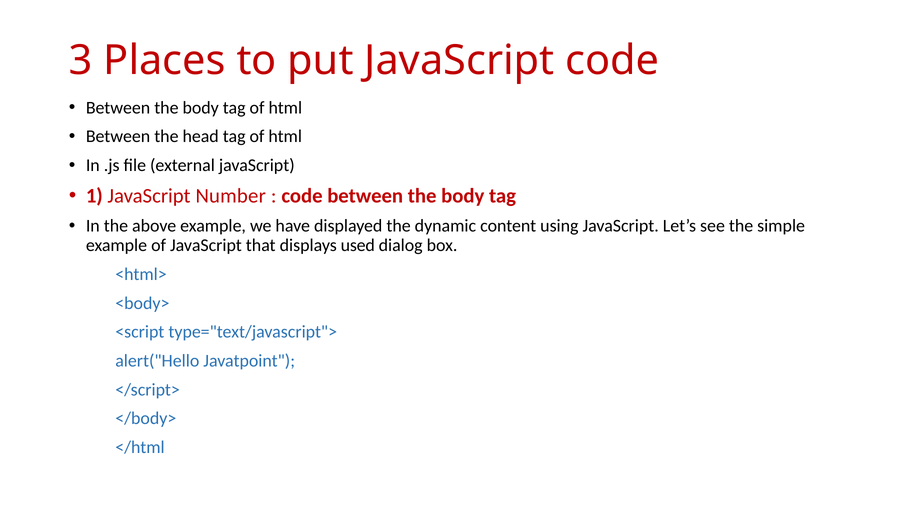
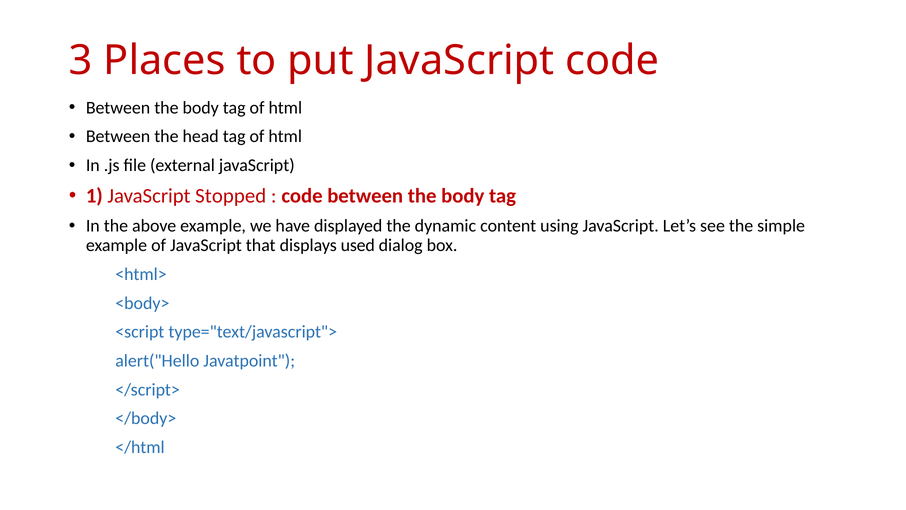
Number: Number -> Stopped
